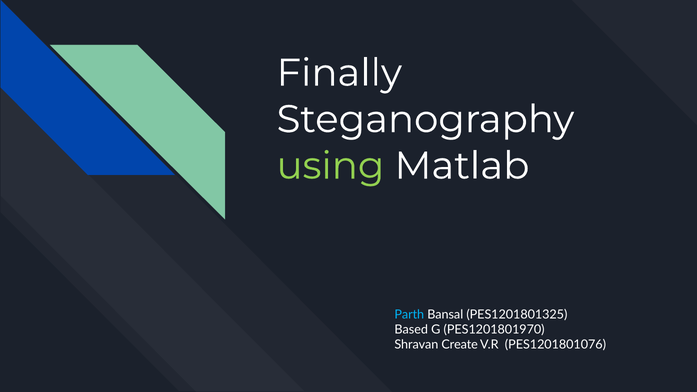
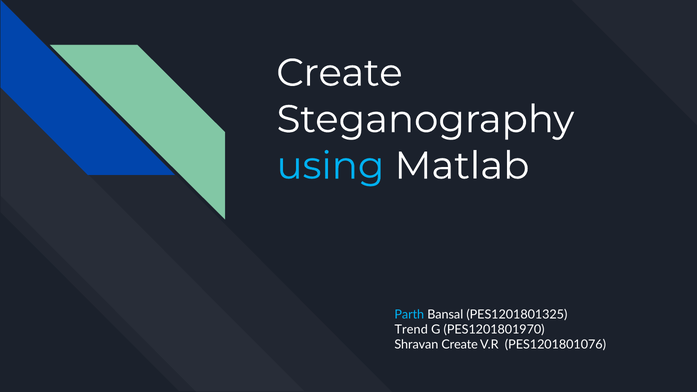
Finally at (339, 73): Finally -> Create
using colour: light green -> light blue
Based: Based -> Trend
